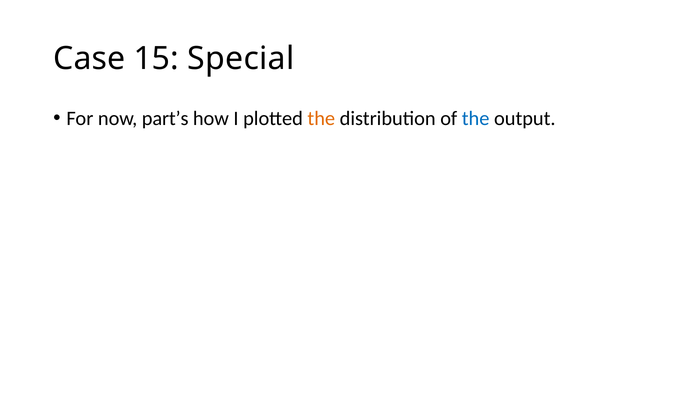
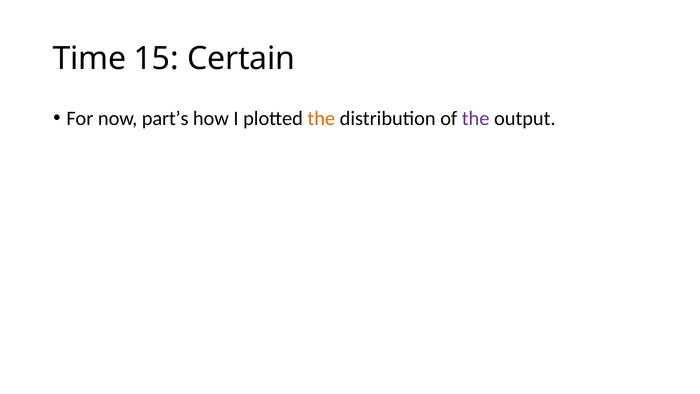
Case: Case -> Time
Special: Special -> Certain
the at (476, 118) colour: blue -> purple
